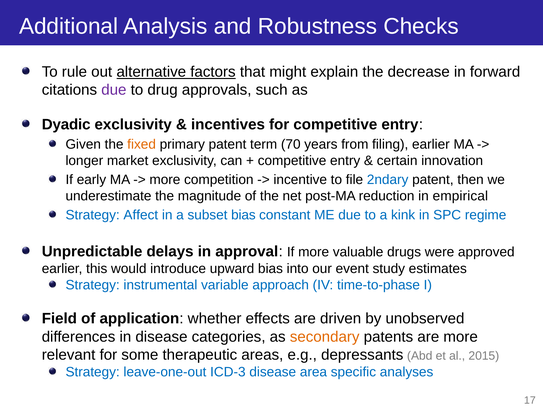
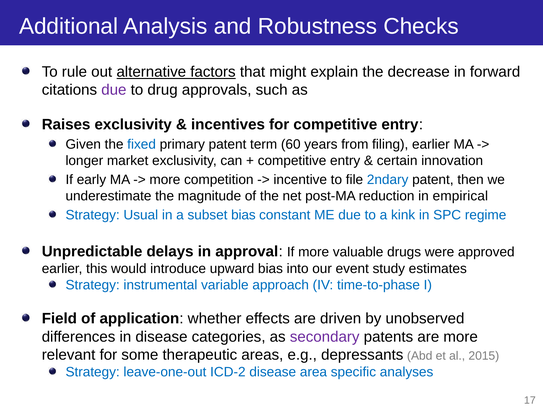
Dyadic: Dyadic -> Raises
fixed colour: orange -> blue
70: 70 -> 60
Affect: Affect -> Usual
secondary colour: orange -> purple
ICD-3: ICD-3 -> ICD-2
